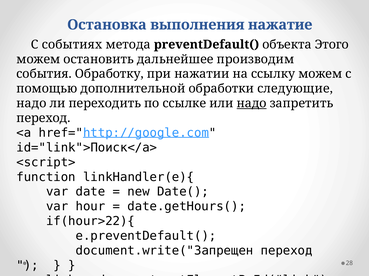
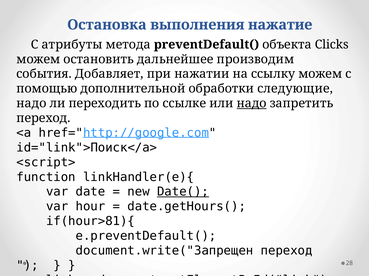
событиях: событиях -> атрибуты
Этого: Этого -> Clicks
Обработку: Обработку -> Добавляет
Date( underline: none -> present
if(hour>22){: if(hour>22){ -> if(hour>81){
